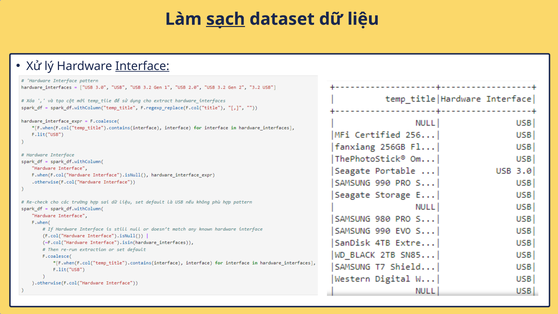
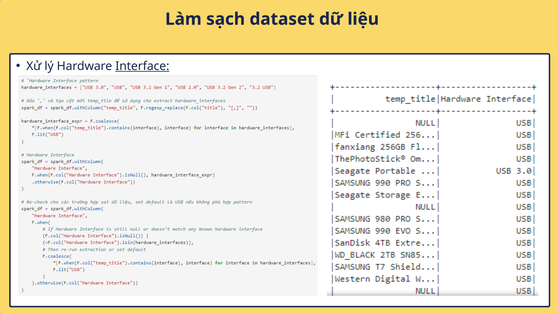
sạch underline: present -> none
